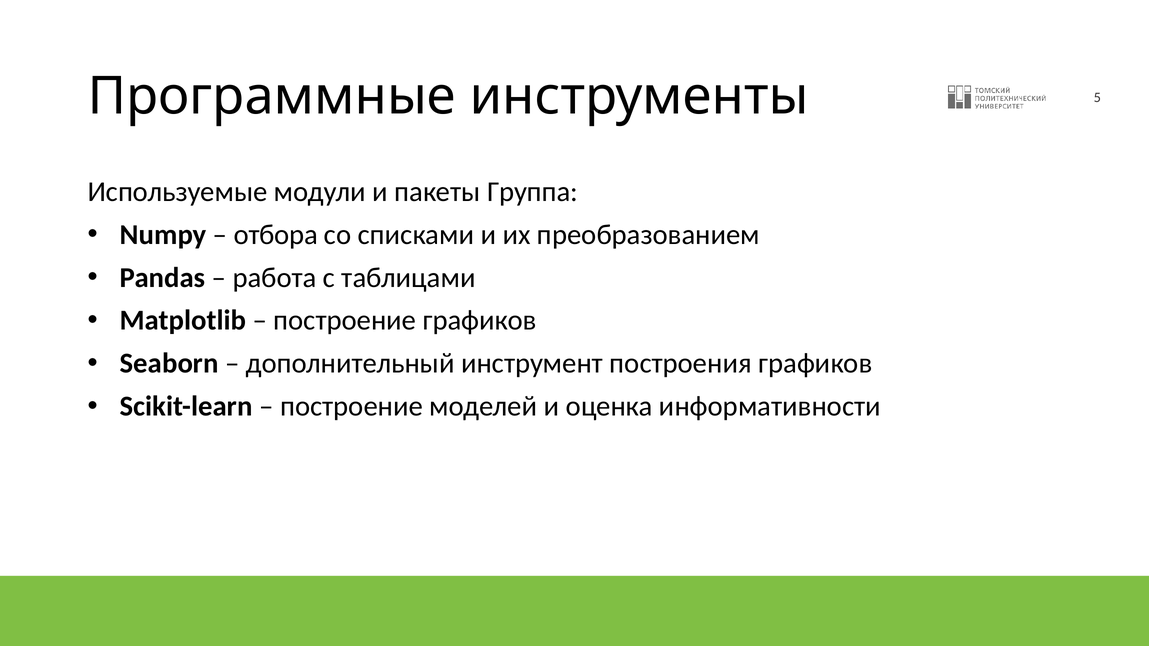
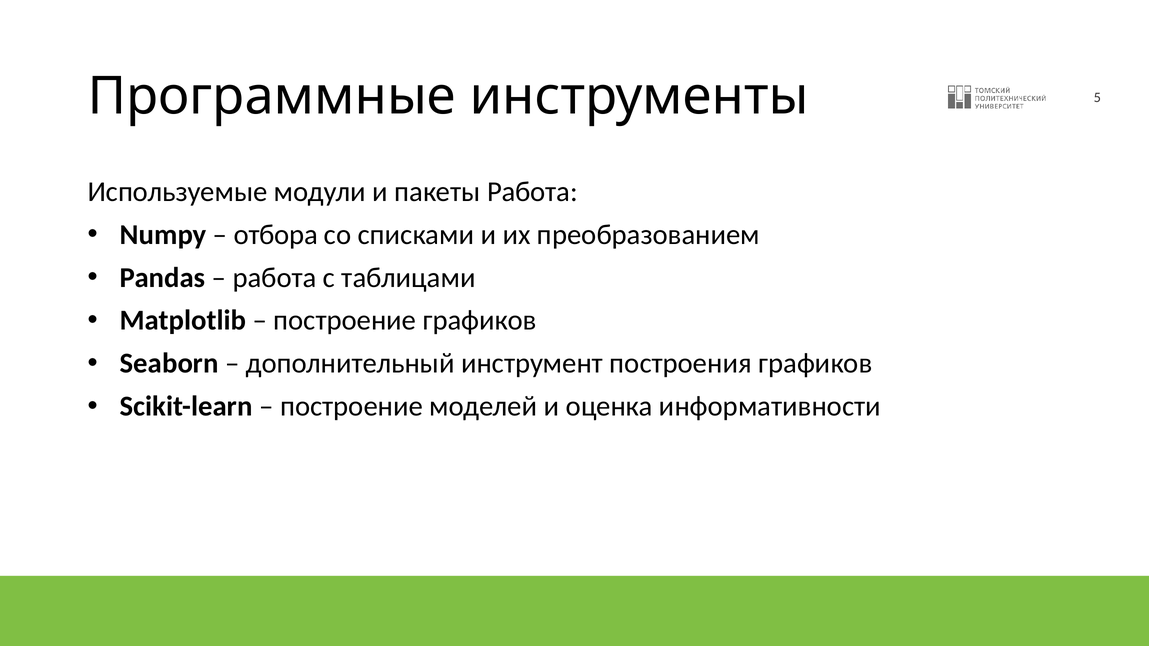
пакеты Группа: Группа -> Работа
